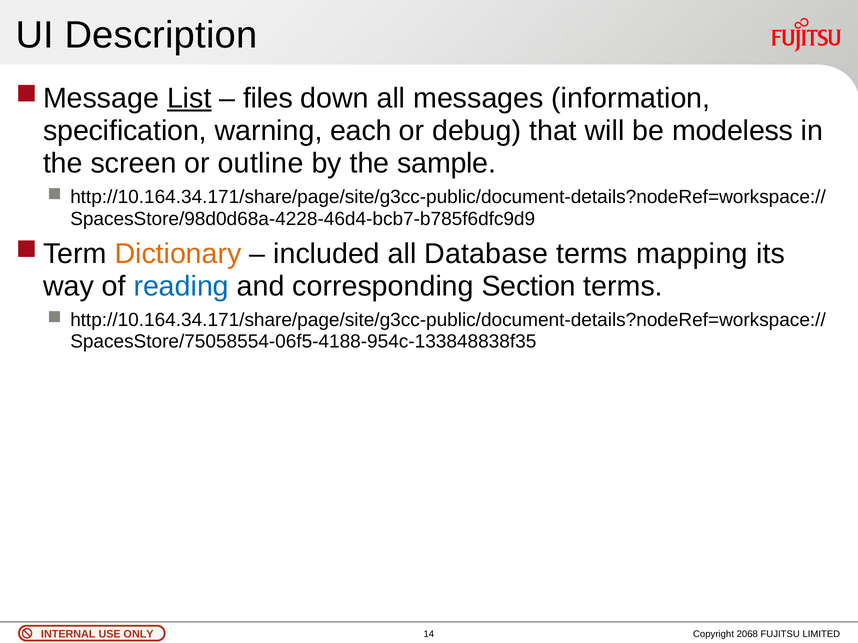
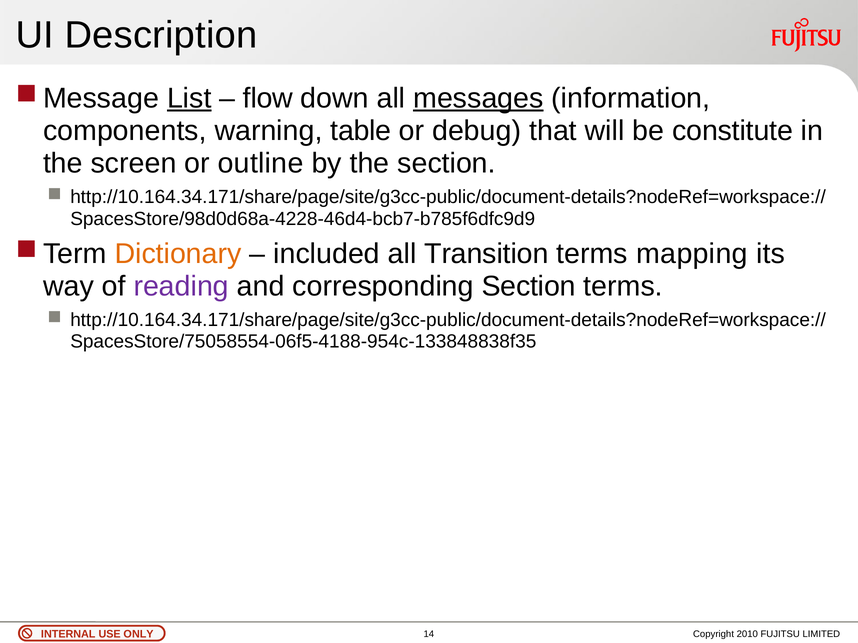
files: files -> flow
messages underline: none -> present
specification: specification -> components
each: each -> table
modeless: modeless -> constitute
the sample: sample -> section
Database: Database -> Transition
reading colour: blue -> purple
2068: 2068 -> 2010
